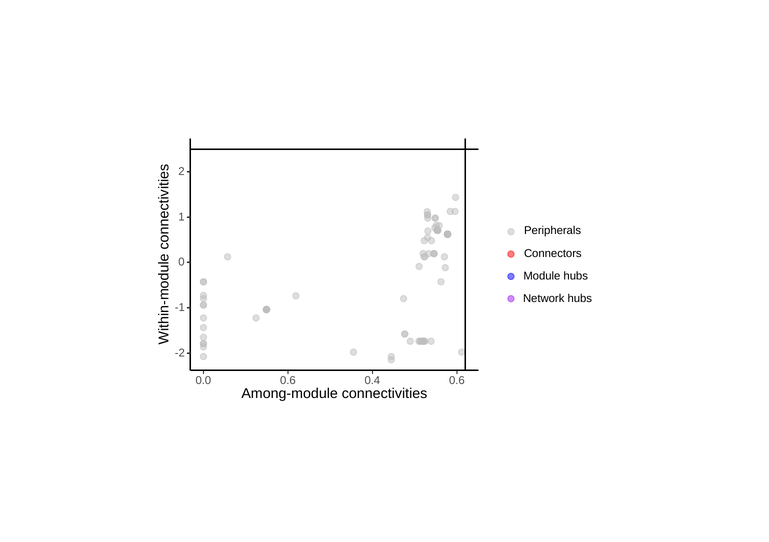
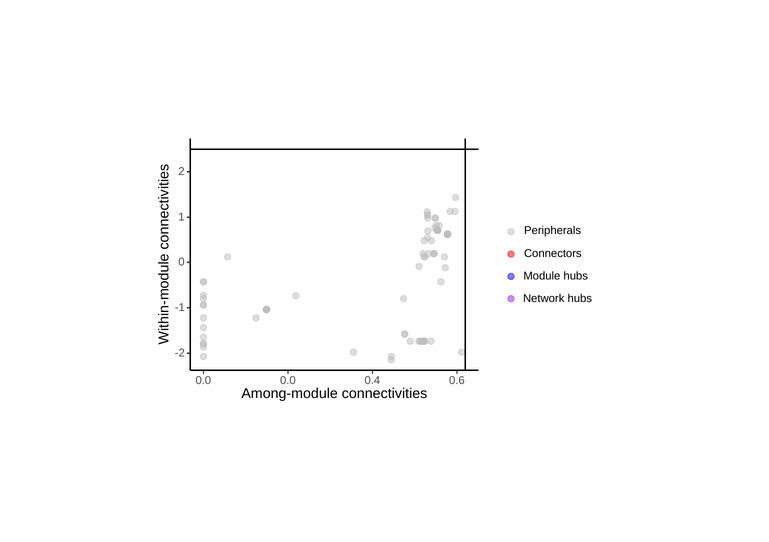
0.0 0.6: 0.6 -> 0.0
